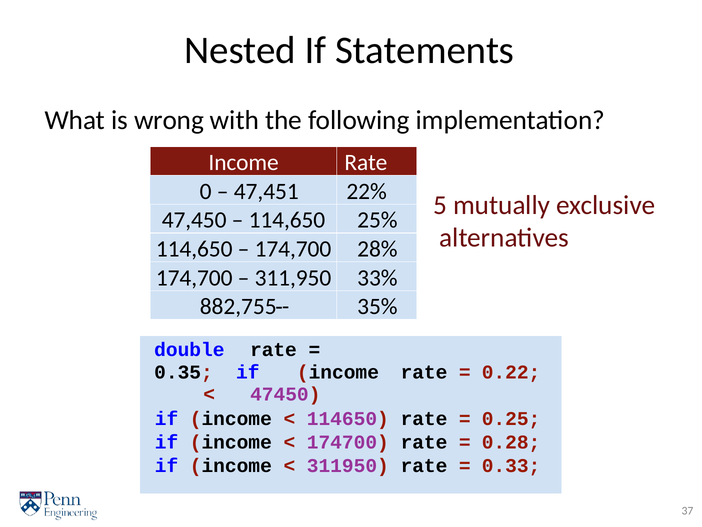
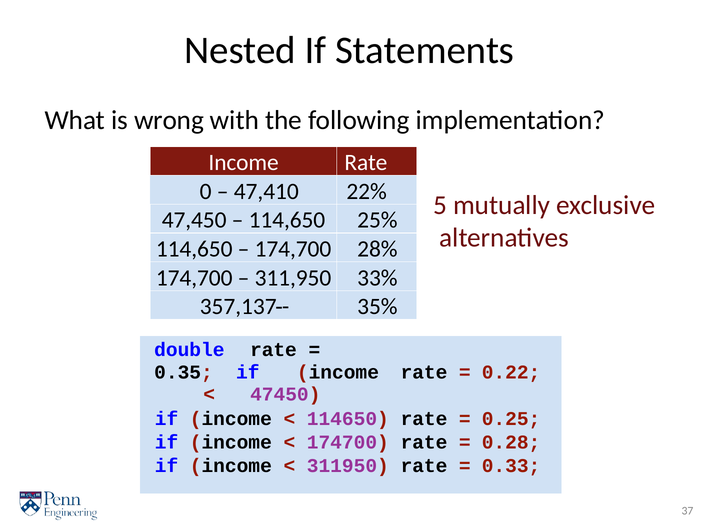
47,451: 47,451 -> 47,410
882,755: 882,755 -> 357,137
